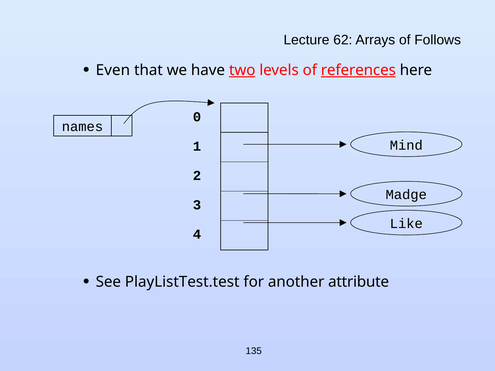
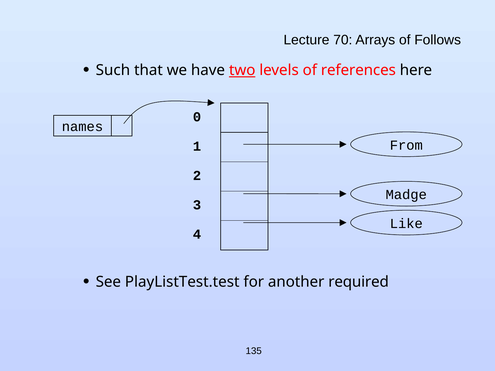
62: 62 -> 70
Even: Even -> Such
references underline: present -> none
Mind: Mind -> From
attribute: attribute -> required
